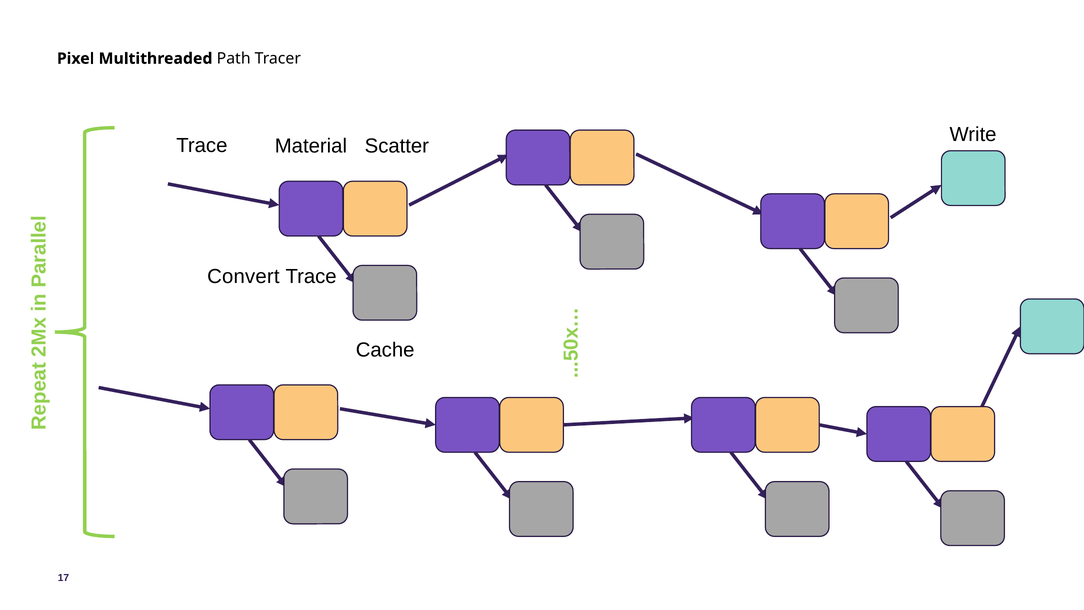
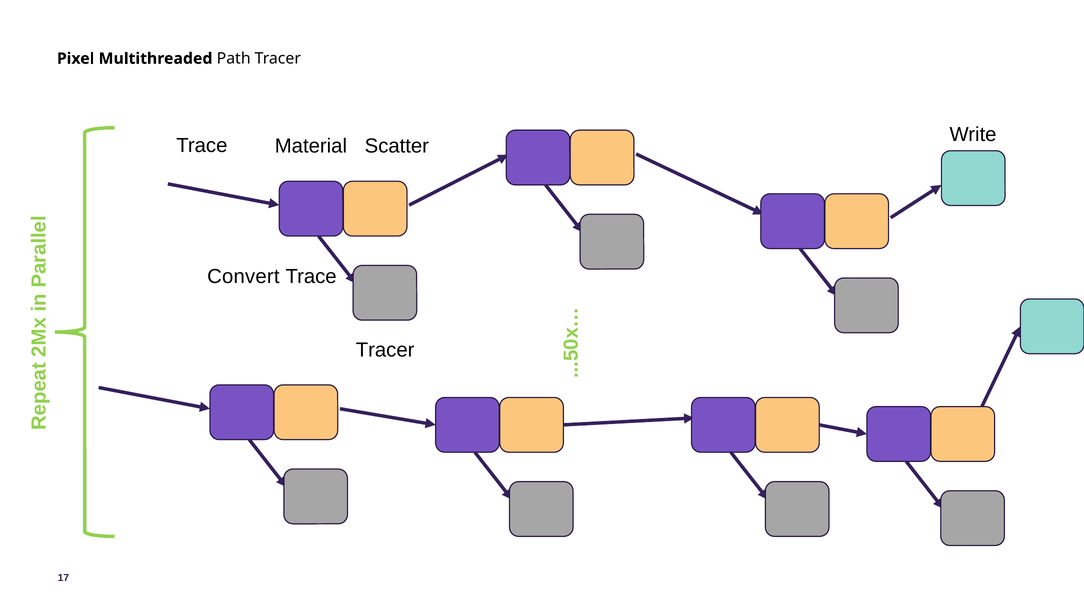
Cache at (385, 350): Cache -> Tracer
